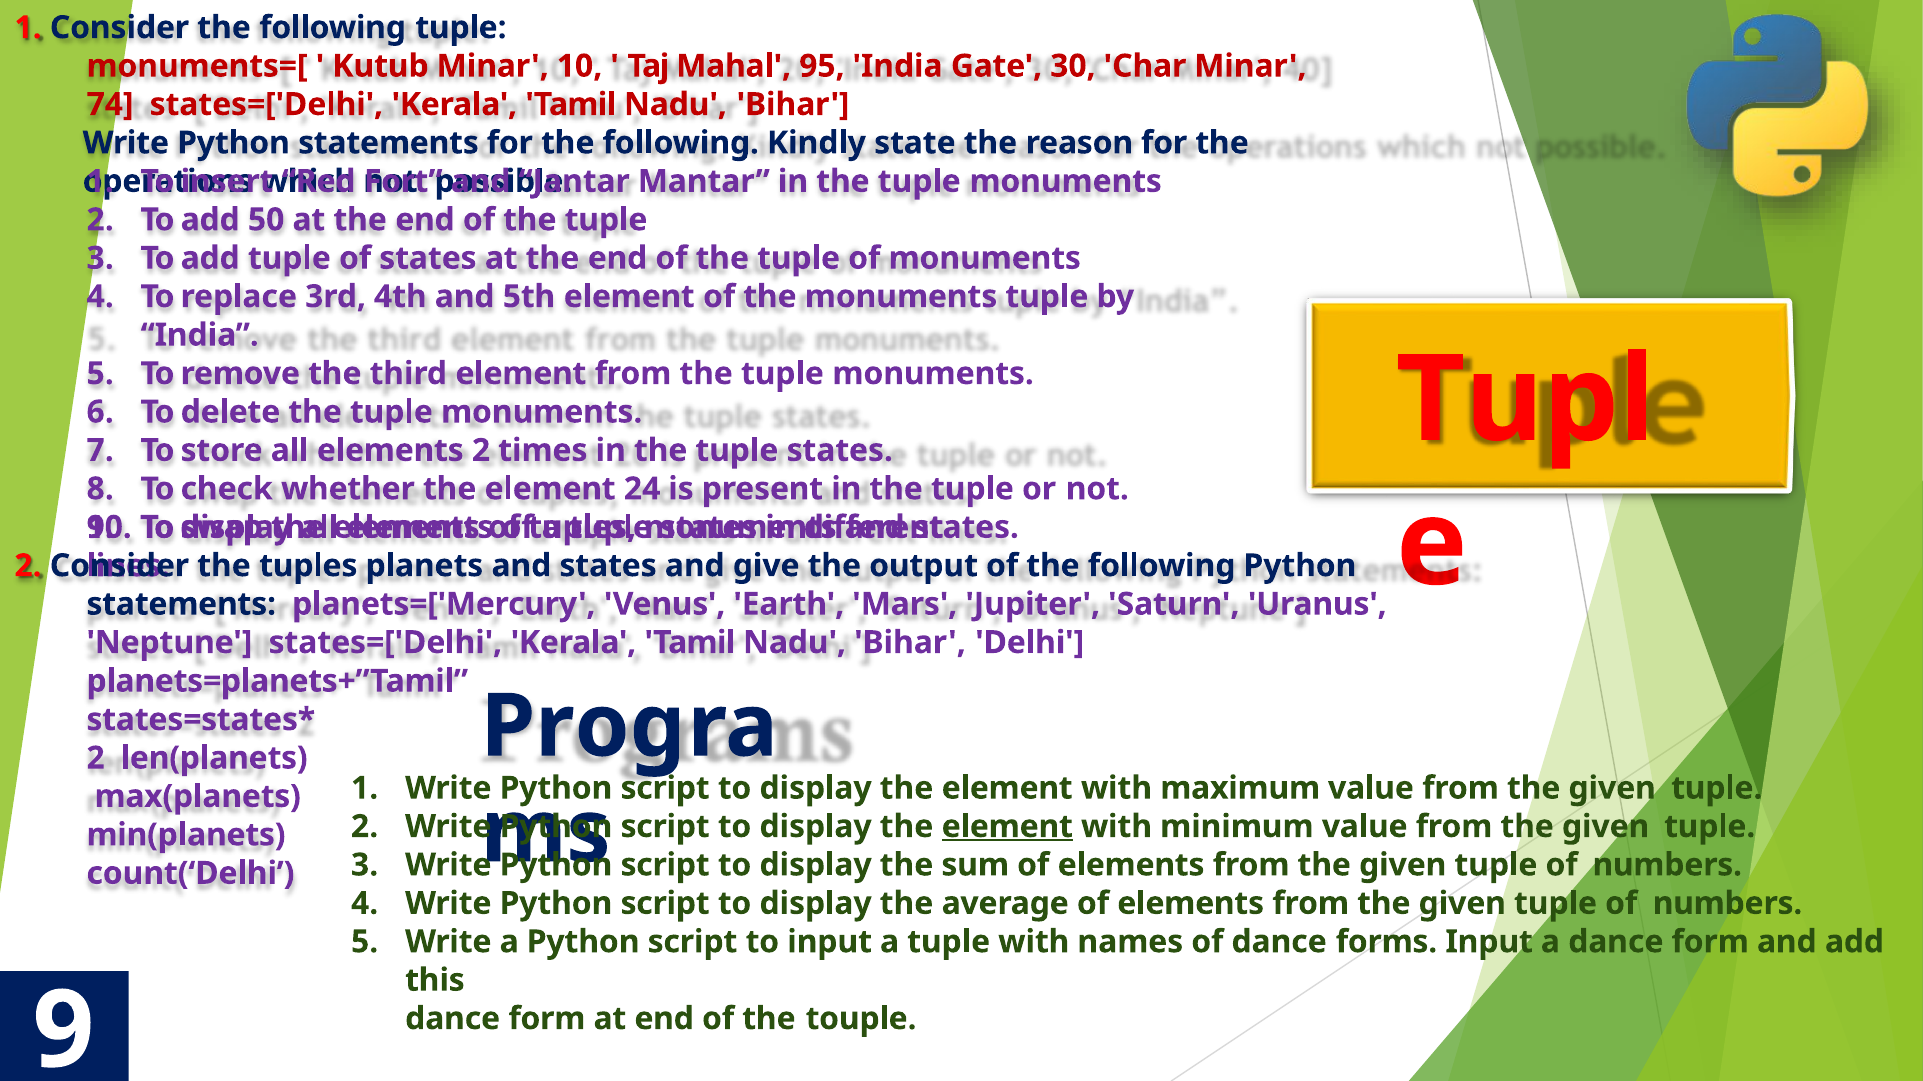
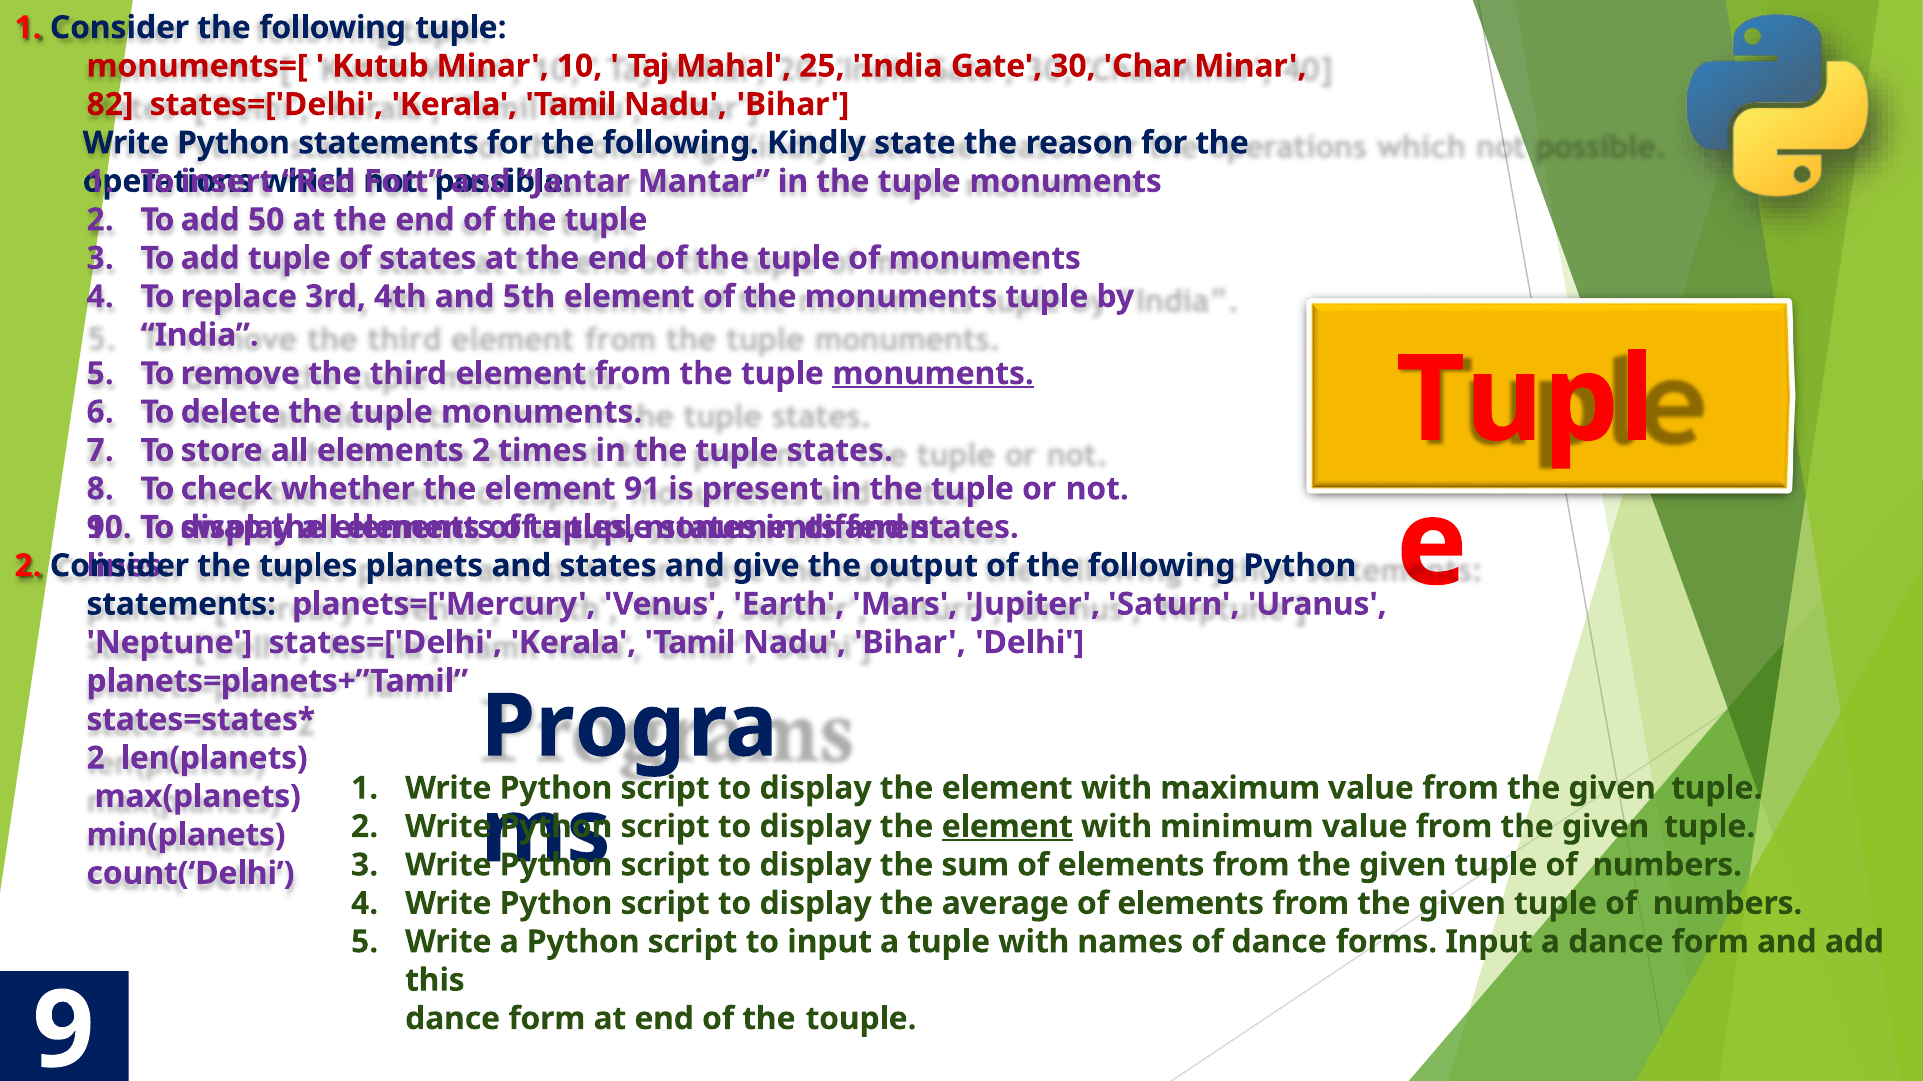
95: 95 -> 25
74: 74 -> 82
monuments at (933, 374) underline: none -> present
24: 24 -> 91
